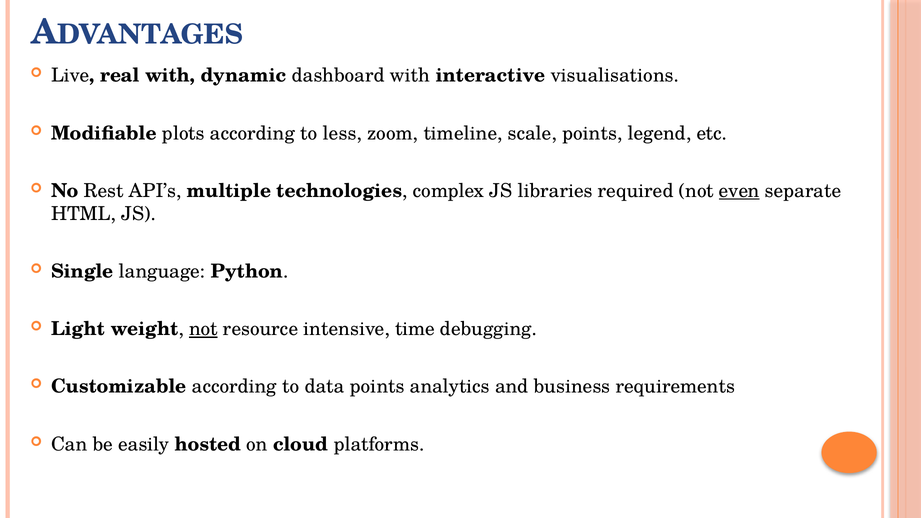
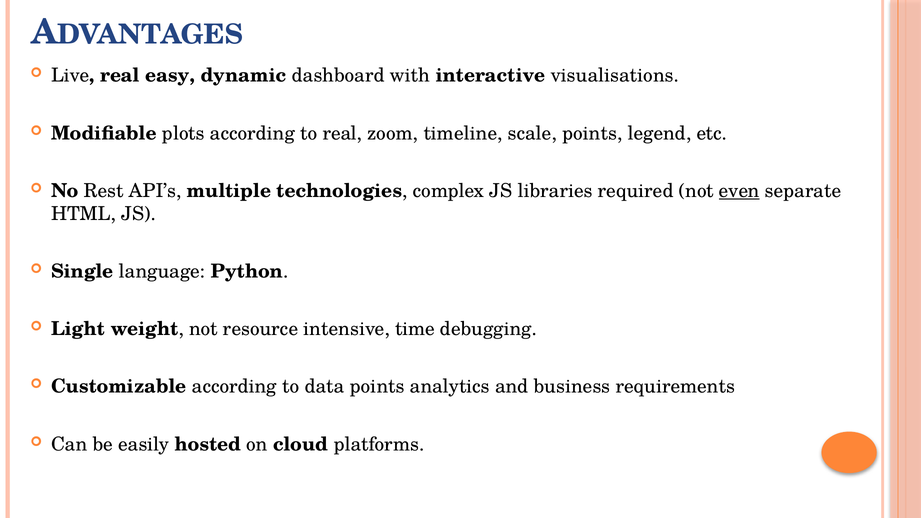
real with: with -> easy
to less: less -> real
not at (203, 329) underline: present -> none
